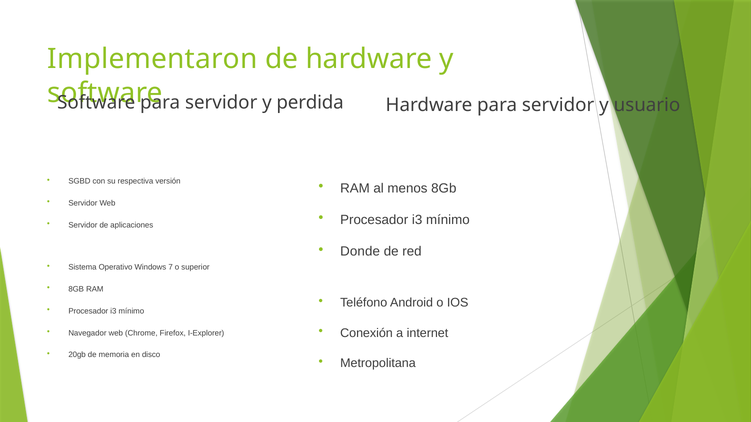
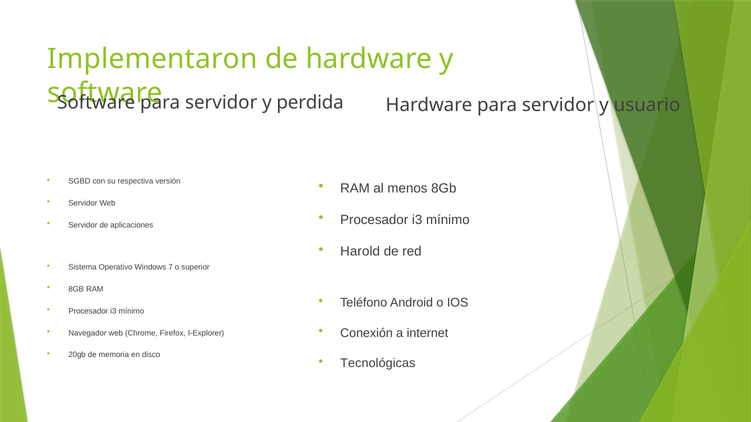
Donde: Donde -> Harold
Metropolitana: Metropolitana -> Tecnológicas
